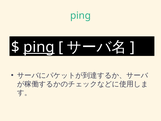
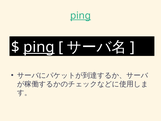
ping at (80, 16) underline: none -> present
